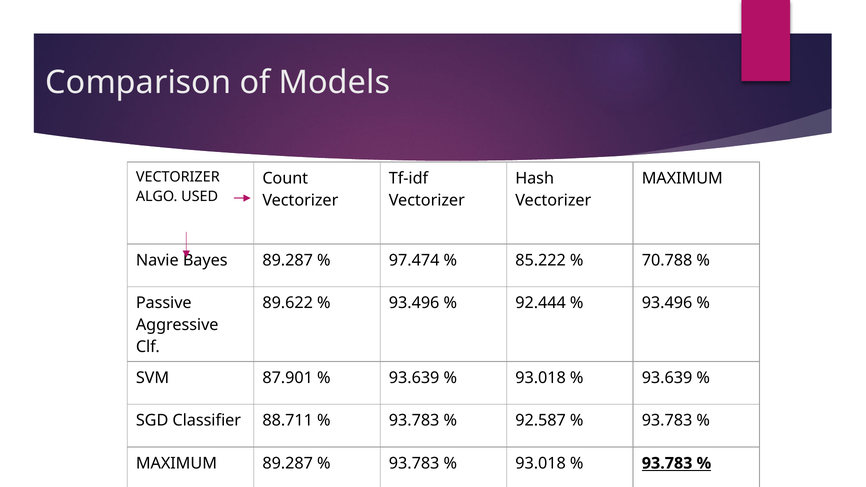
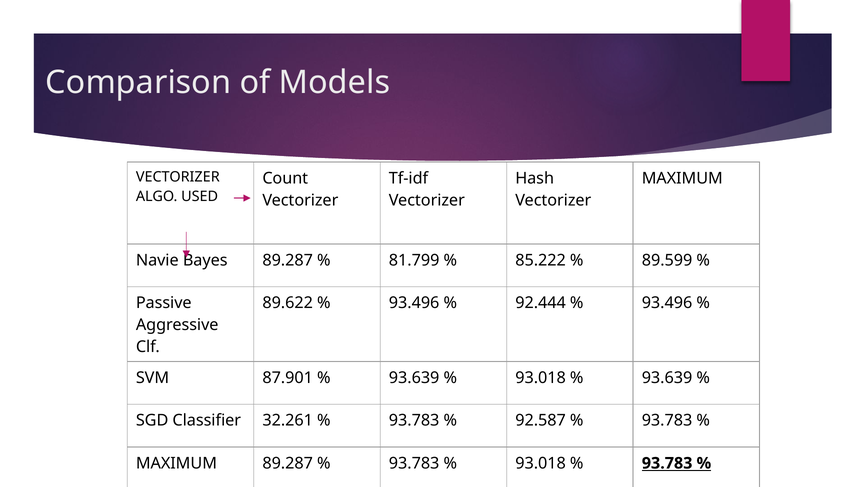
97.474: 97.474 -> 81.799
70.788: 70.788 -> 89.599
88.711: 88.711 -> 32.261
